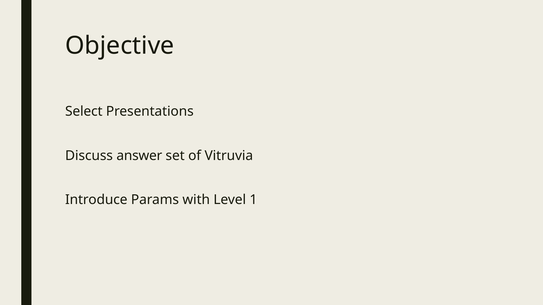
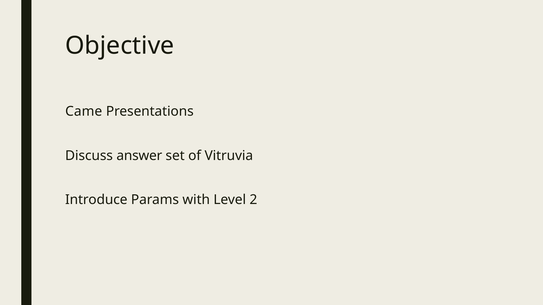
Select: Select -> Came
1: 1 -> 2
